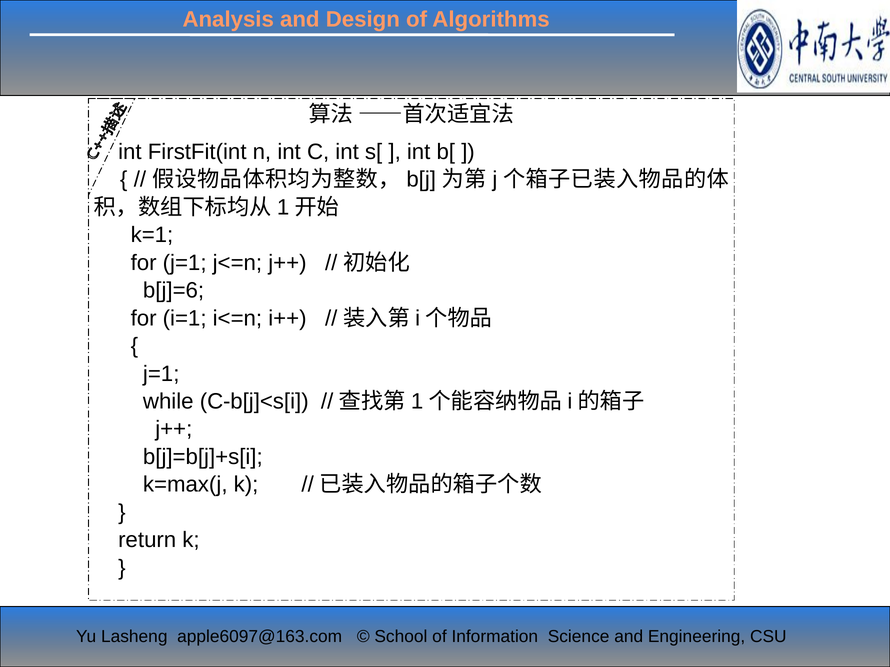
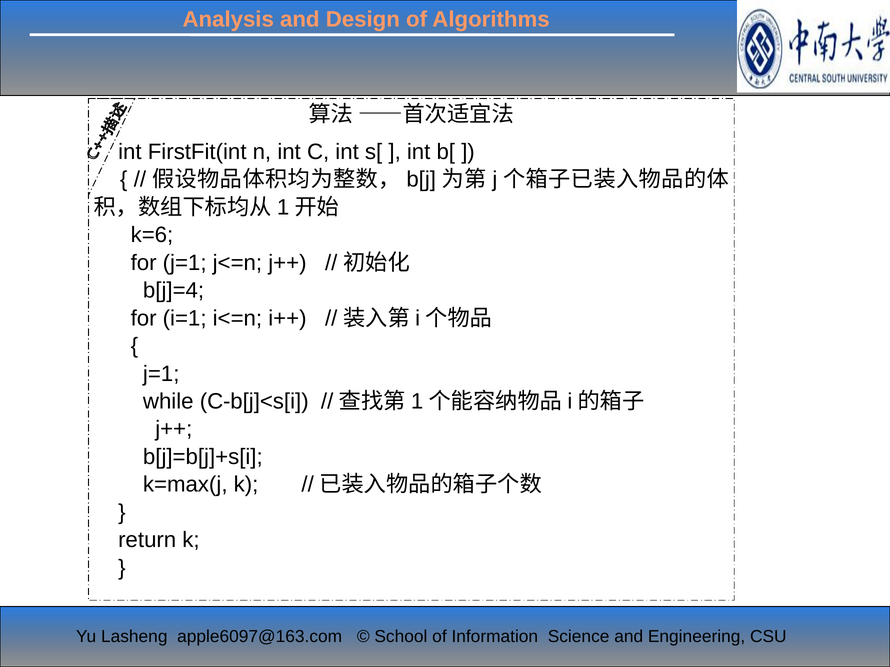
k=1: k=1 -> k=6
b[j]=6: b[j]=6 -> b[j]=4
